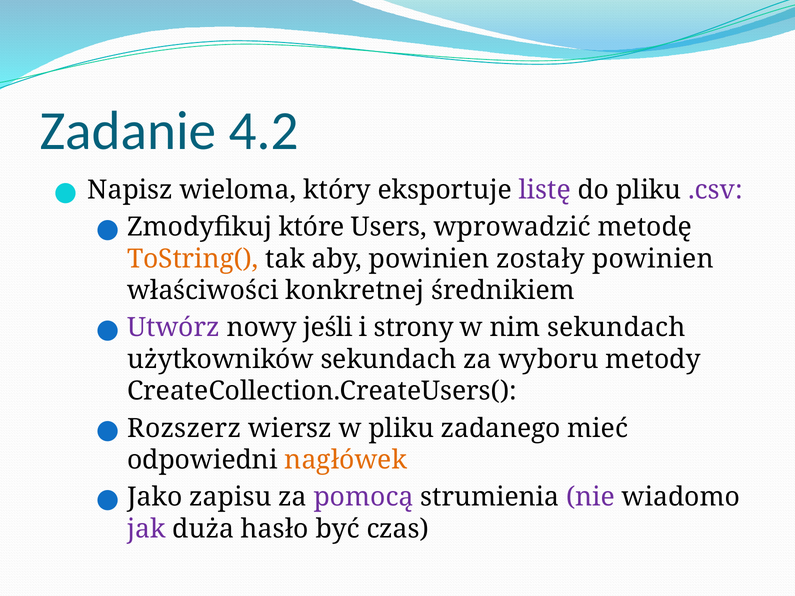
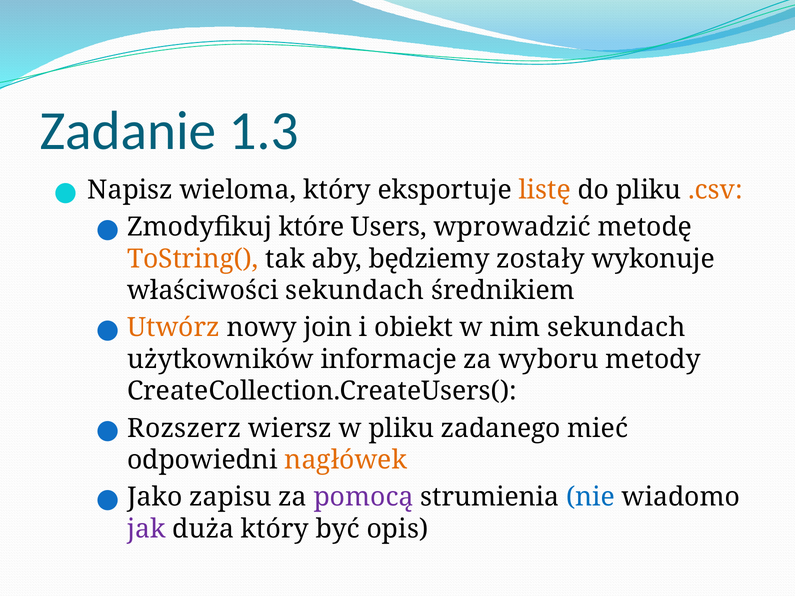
4.2: 4.2 -> 1.3
listę colour: purple -> orange
.csv colour: purple -> orange
aby powinien: powinien -> będziemy
zostały powinien: powinien -> wykonuje
właściwości konkretnej: konkretnej -> sekundach
Utwórz colour: purple -> orange
jeśli: jeśli -> join
strony: strony -> obiekt
użytkowników sekundach: sekundach -> informacje
nie colour: purple -> blue
duża hasło: hasło -> który
czas: czas -> opis
